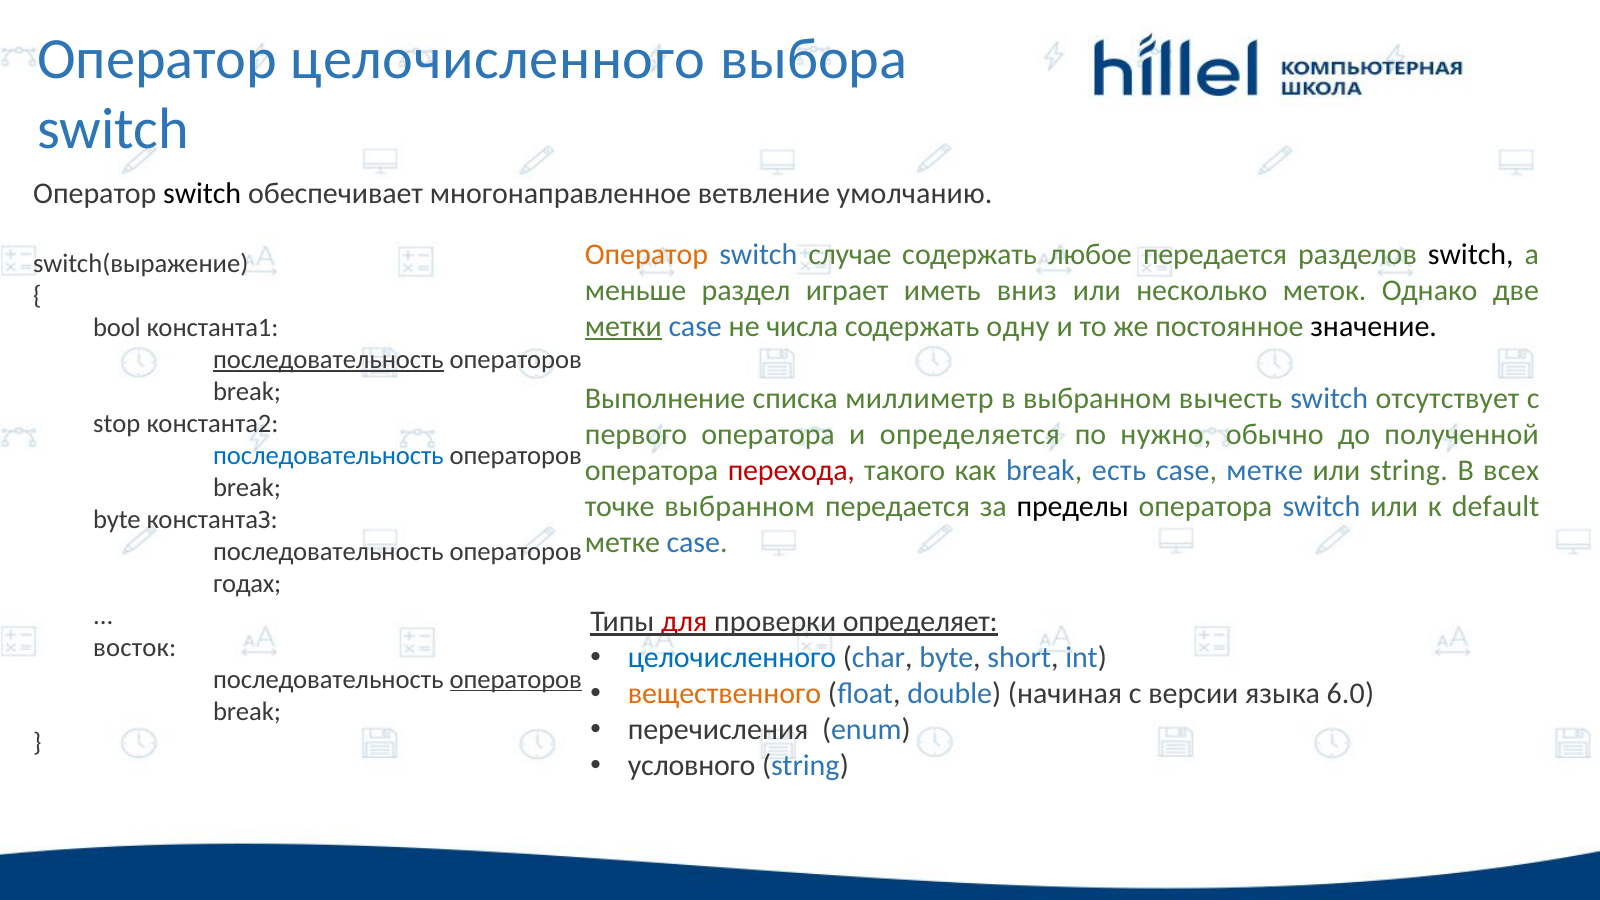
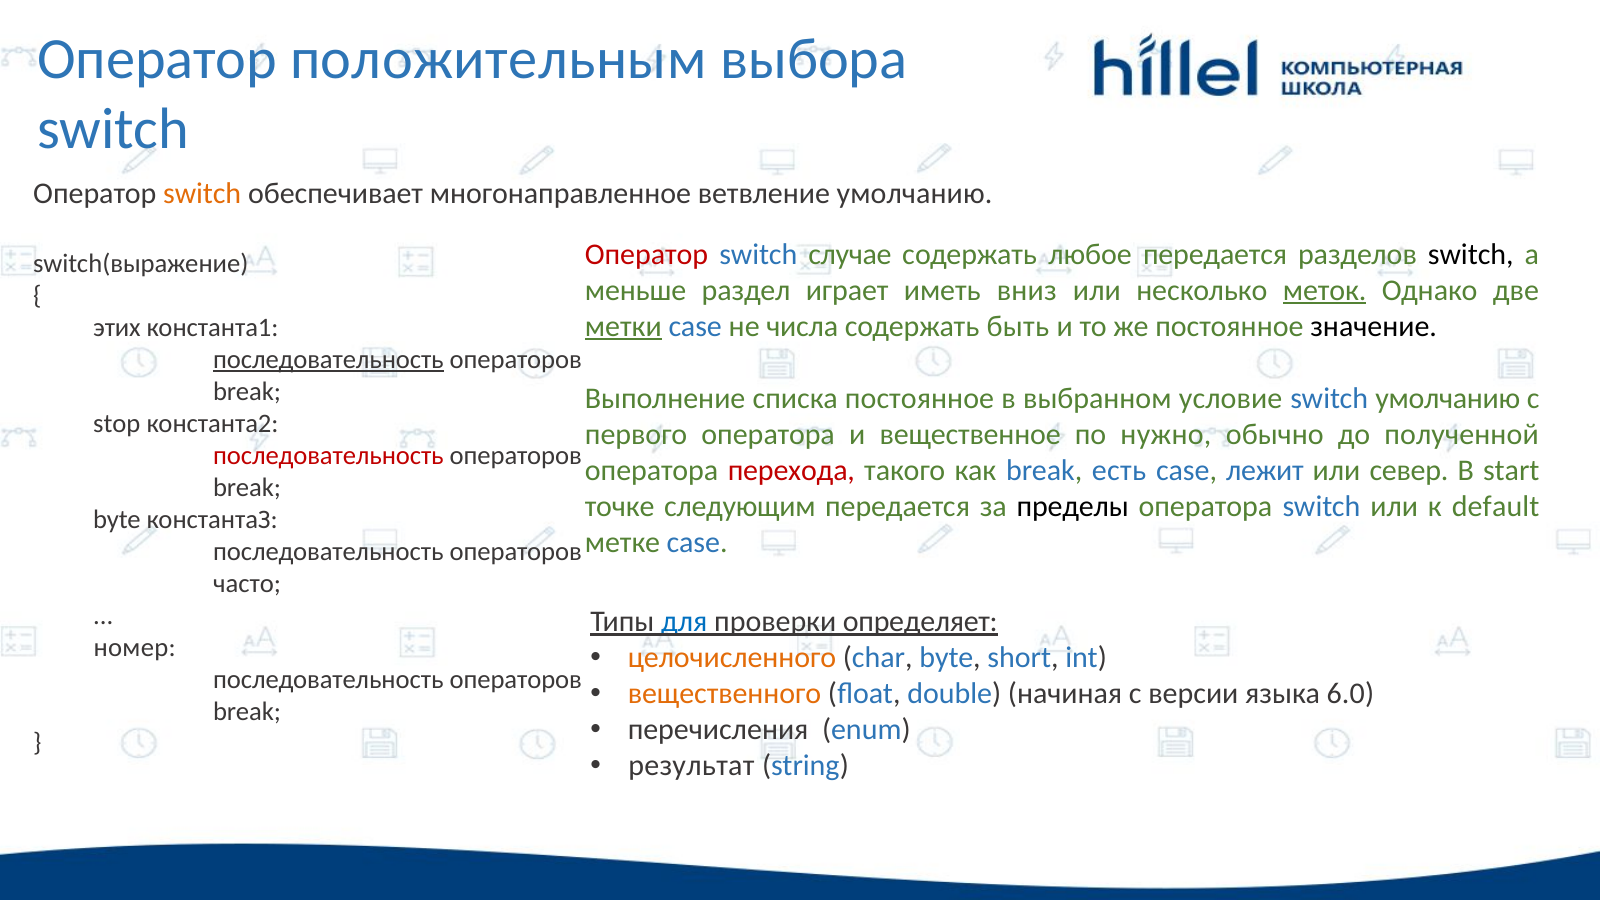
Оператор целочисленного: целочисленного -> положительным
switch at (202, 194) colour: black -> orange
Оператор at (647, 254) colour: orange -> red
меток underline: none -> present
одну: одну -> быть
bool: bool -> этих
списка миллиметр: миллиметр -> постоянное
вычесть: вычесть -> условие
switch отсутствует: отсутствует -> умолчанию
определяется: определяется -> вещественное
последовательность at (328, 455) colour: blue -> red
case метке: метке -> лежит
или string: string -> север
всех: всех -> start
точке выбранном: выбранном -> следующим
годах: годах -> часто
для colour: red -> blue
восток: восток -> номер
целочисленного at (732, 658) colour: blue -> orange
операторов at (516, 679) underline: present -> none
условного: условного -> результат
